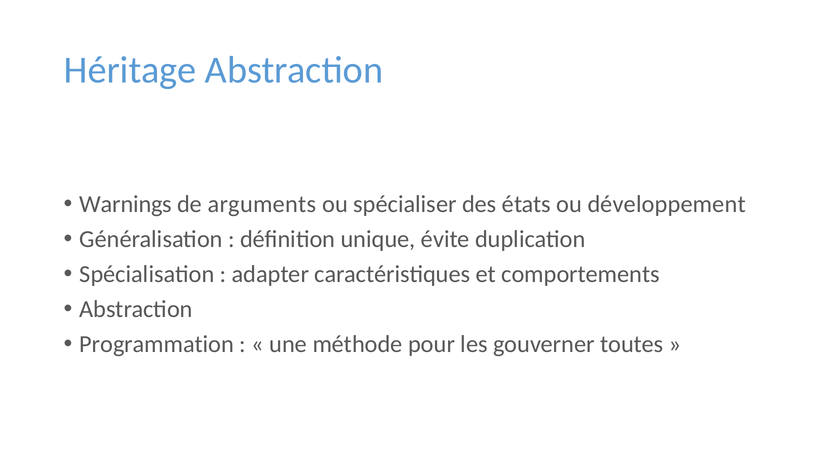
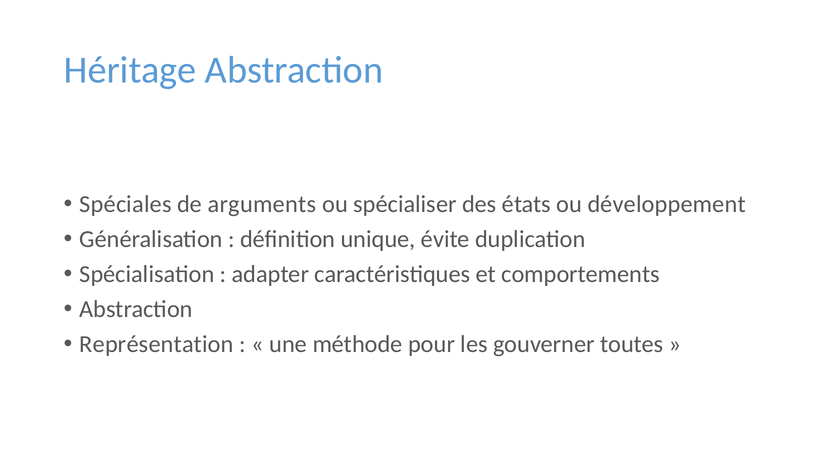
Warnings: Warnings -> Spéciales
Programmation: Programmation -> Représentation
